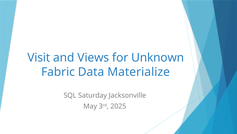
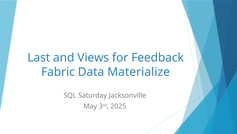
Visit: Visit -> Last
Unknown: Unknown -> Feedback
